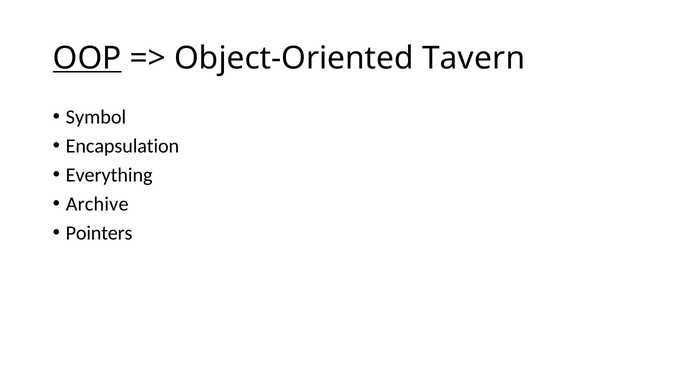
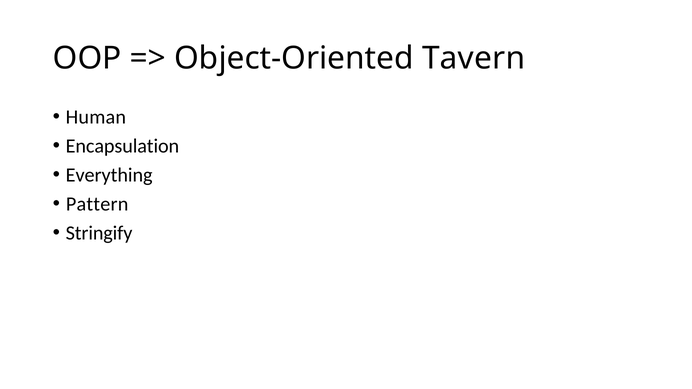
OOP underline: present -> none
Symbol: Symbol -> Human
Archive: Archive -> Pattern
Pointers: Pointers -> Stringify
